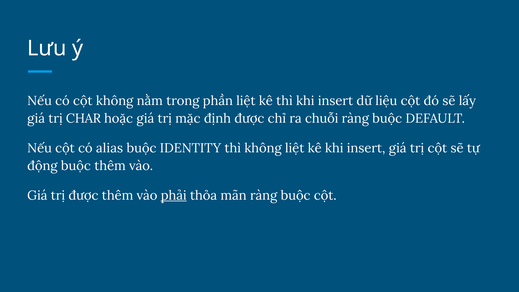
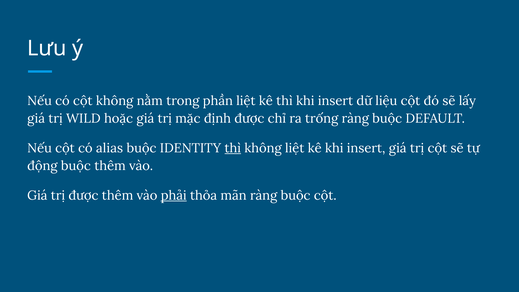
CHAR: CHAR -> WILD
chuỗi: chuỗi -> trống
thì at (233, 148) underline: none -> present
